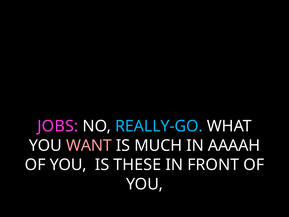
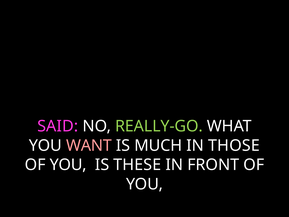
JOBS: JOBS -> SAID
REALLY-GO colour: light blue -> light green
AAAAH: AAAAH -> THOSE
